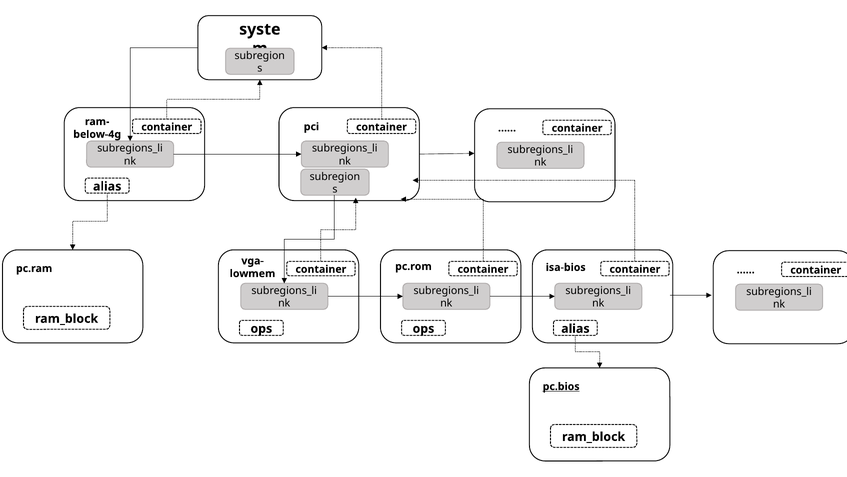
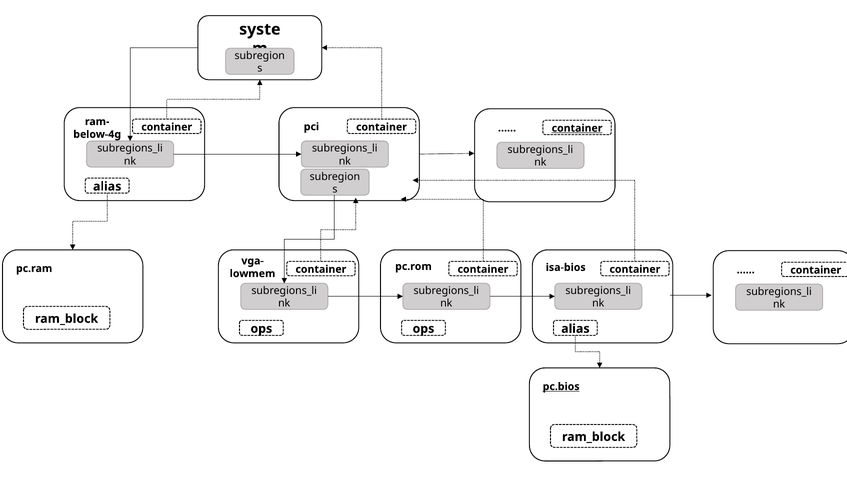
container at (577, 128) underline: none -> present
